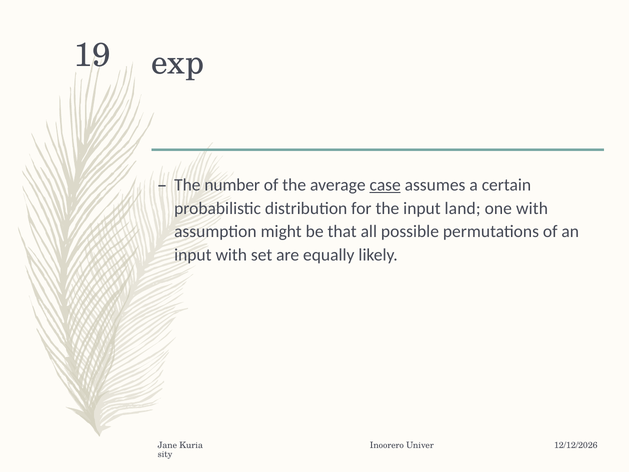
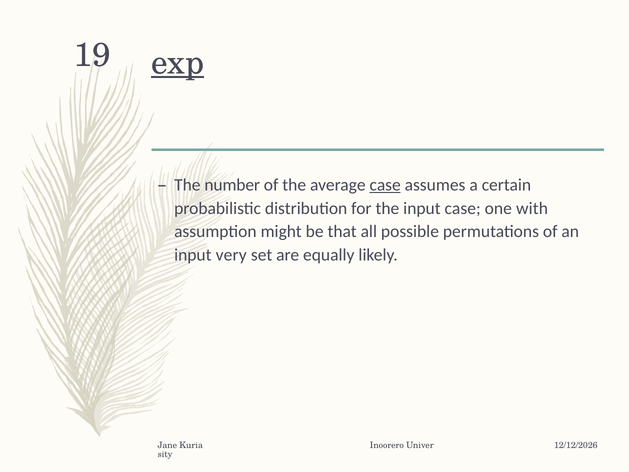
exp underline: none -> present
input land: land -> case
input with: with -> very
